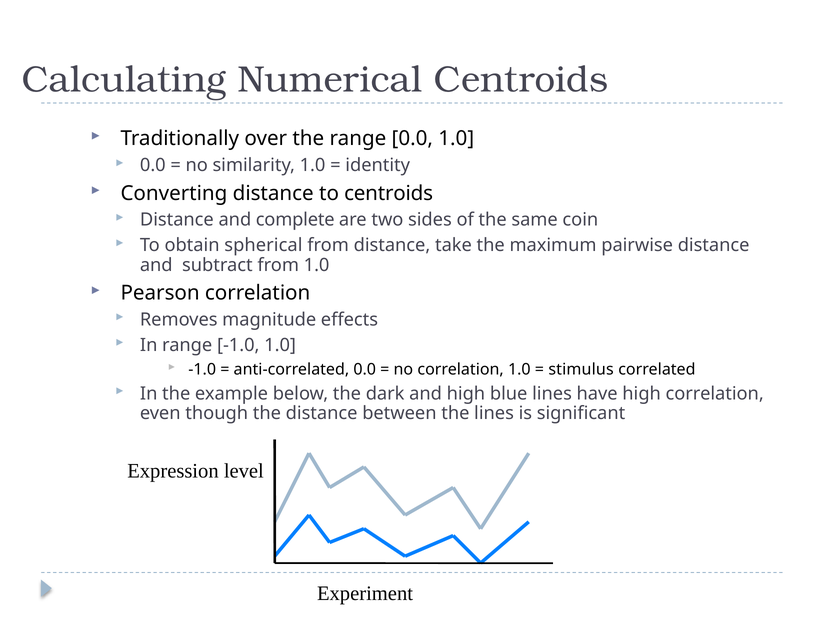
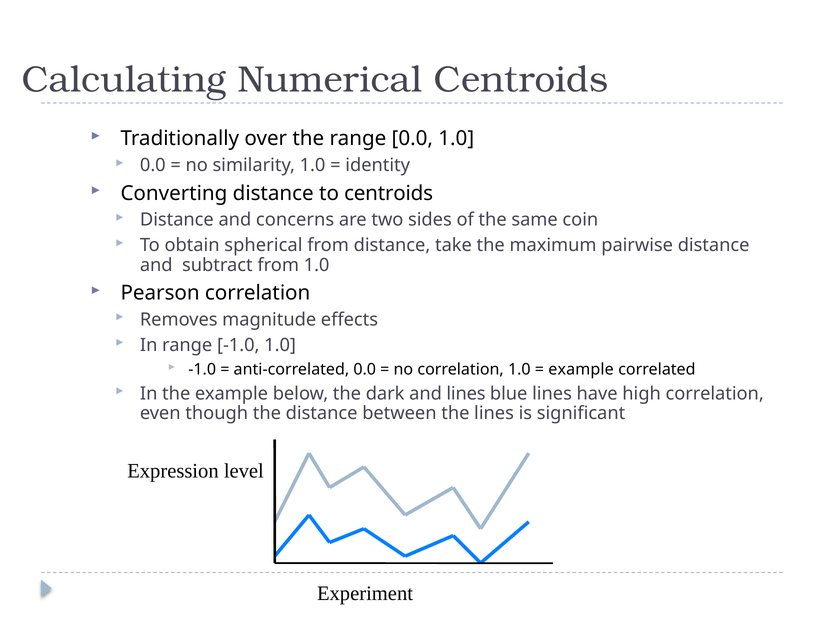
complete: complete -> concerns
stimulus at (581, 369): stimulus -> example
and high: high -> lines
